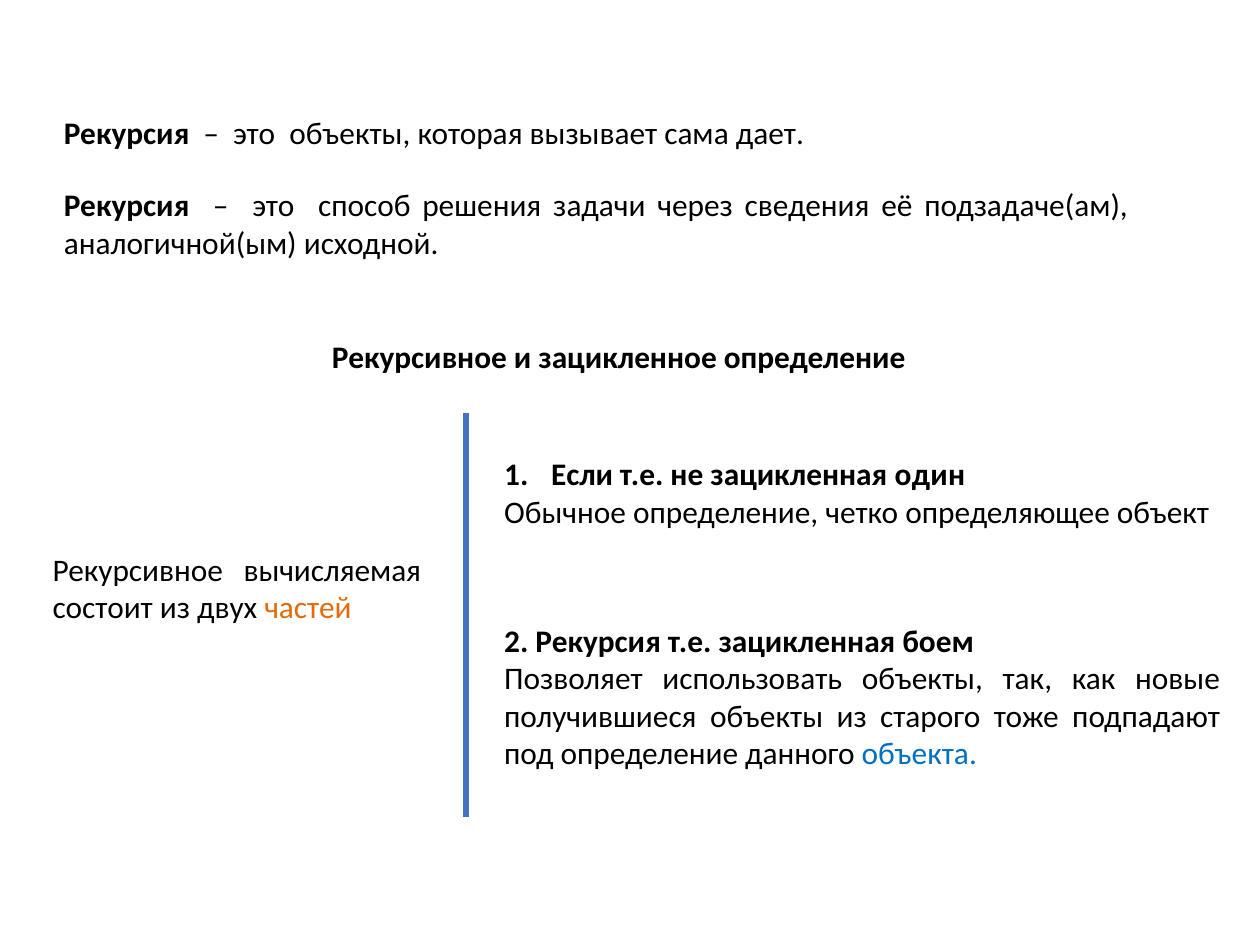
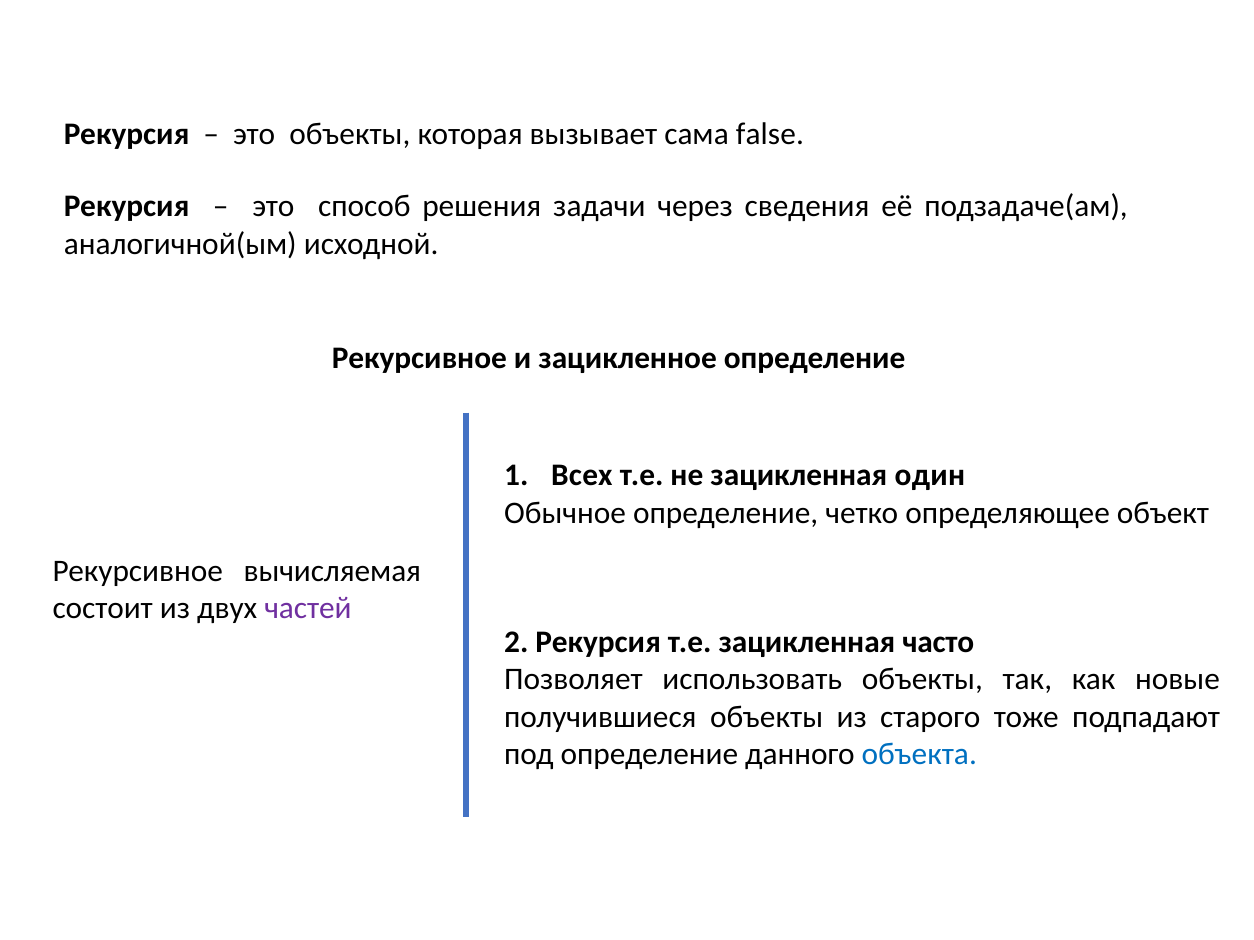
дает: дает -> false
Если: Если -> Всех
частей colour: orange -> purple
боем: боем -> часто
